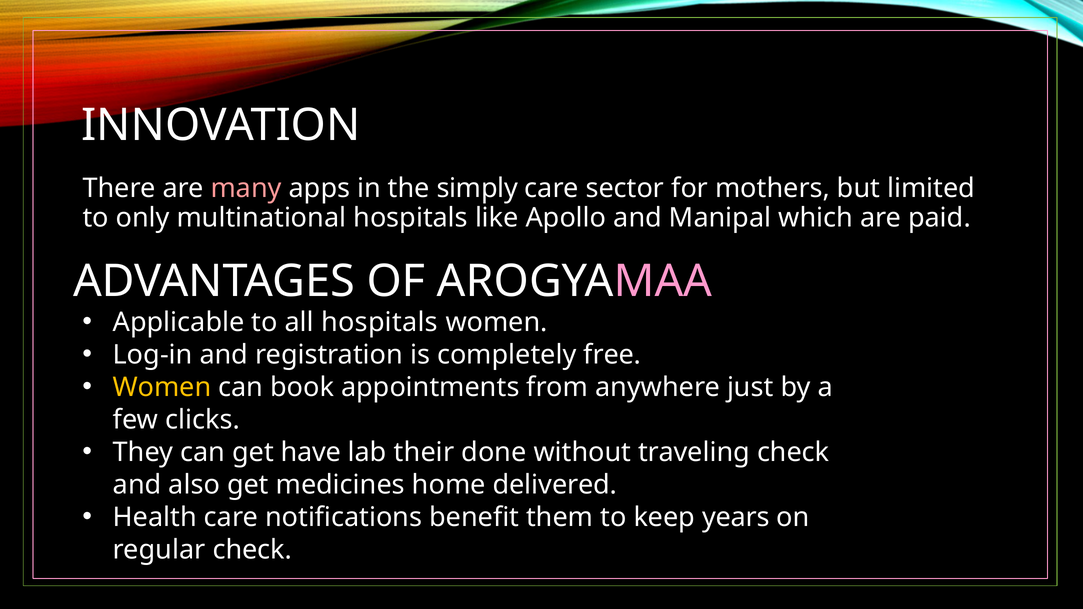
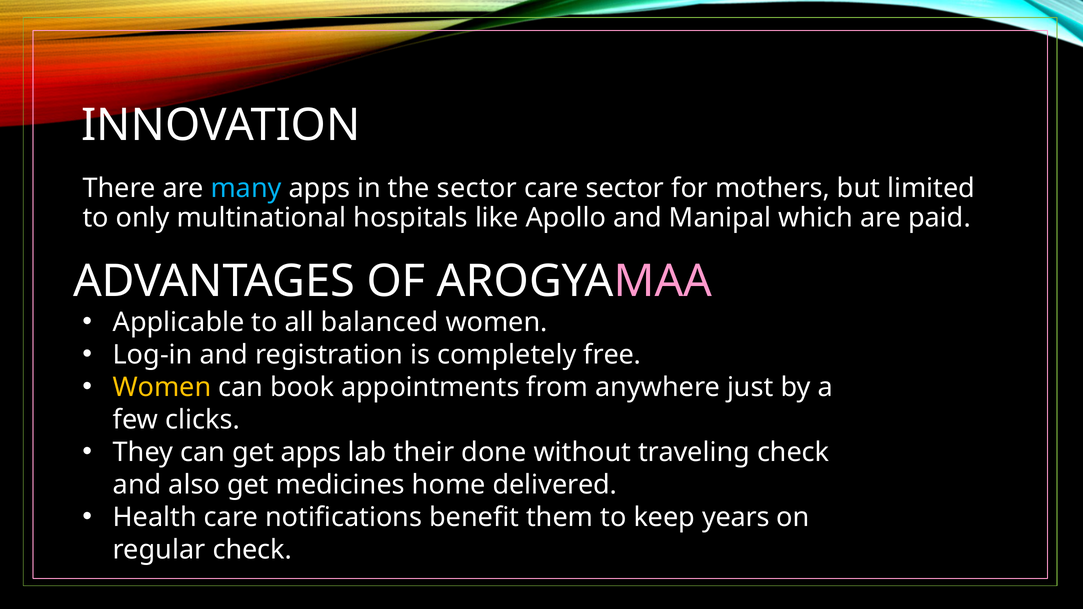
many colour: pink -> light blue
the simply: simply -> sector
all hospitals: hospitals -> balanced
get have: have -> apps
